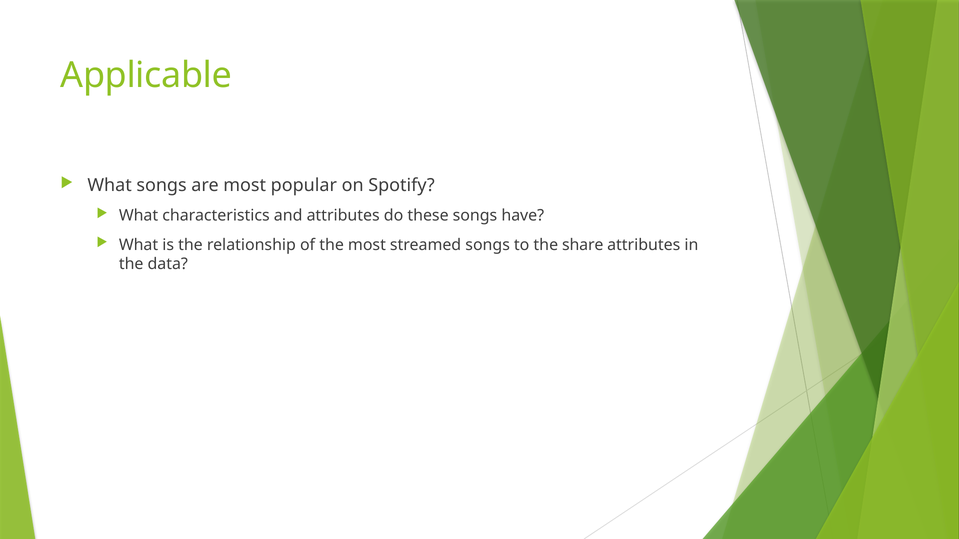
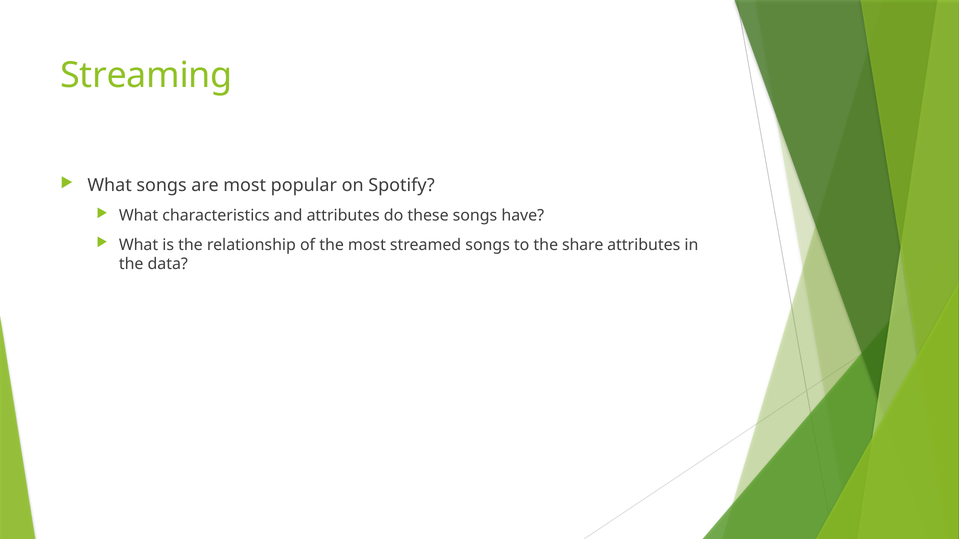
Applicable: Applicable -> Streaming
